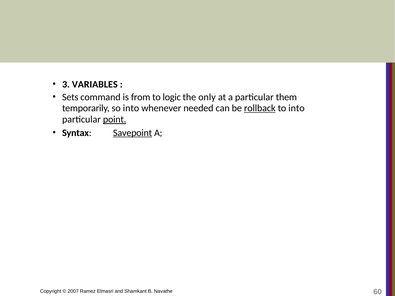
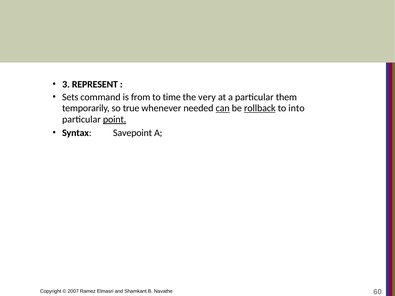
VARIABLES: VARIABLES -> REPRESENT
logic: logic -> time
only: only -> very
so into: into -> true
can underline: none -> present
Savepoint underline: present -> none
